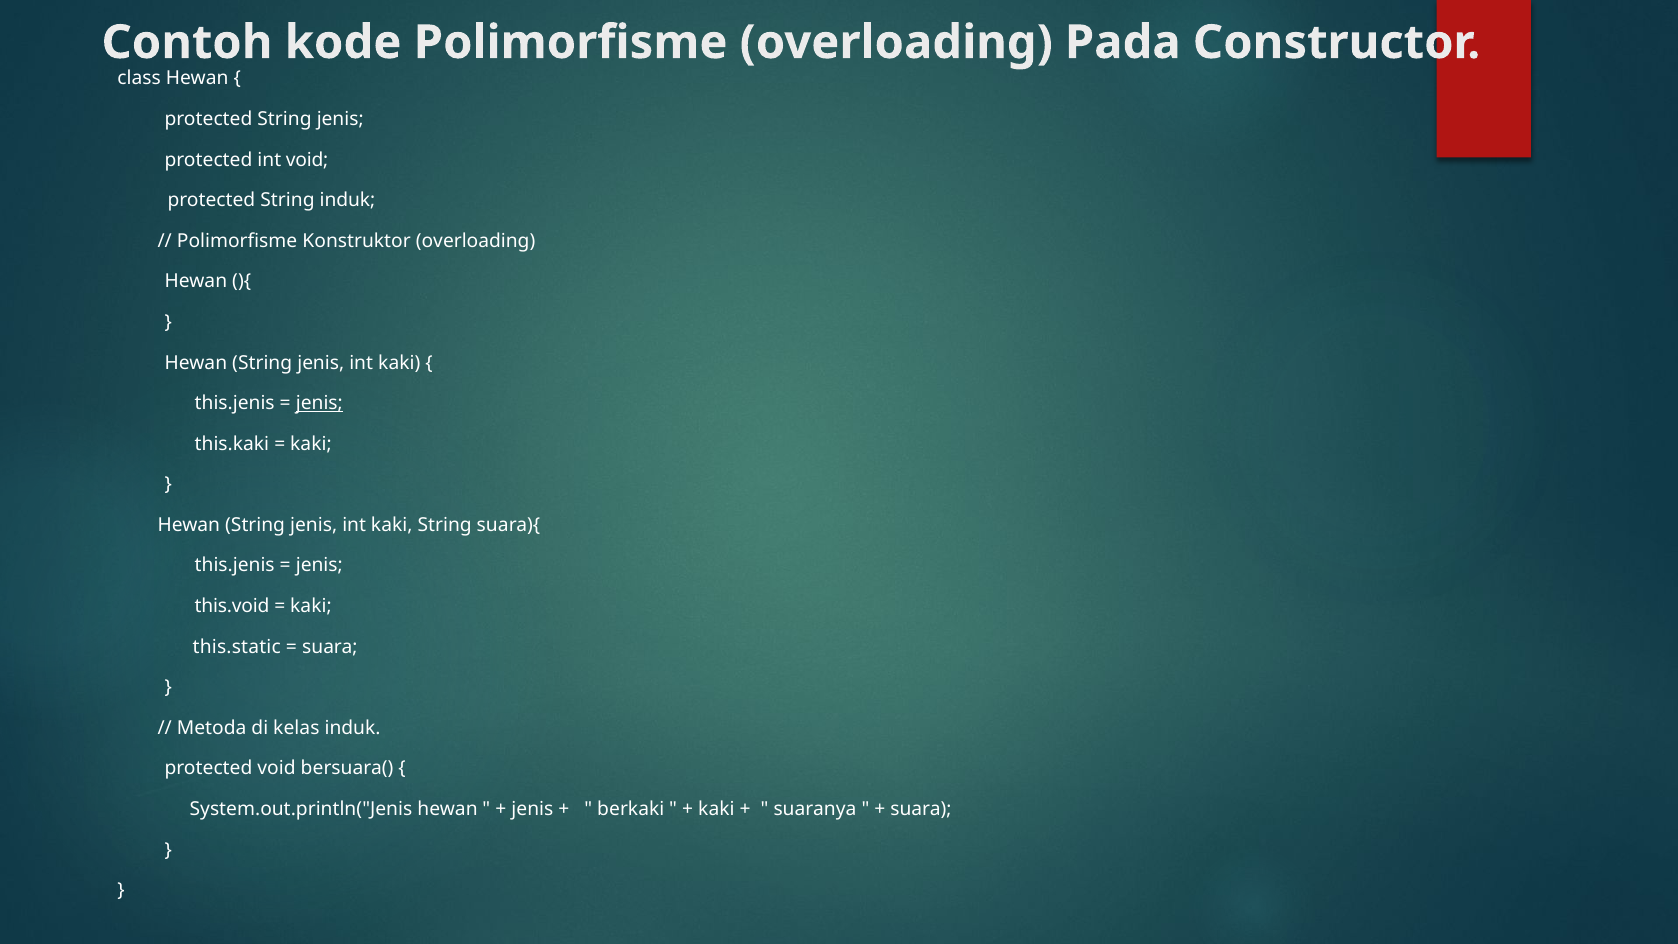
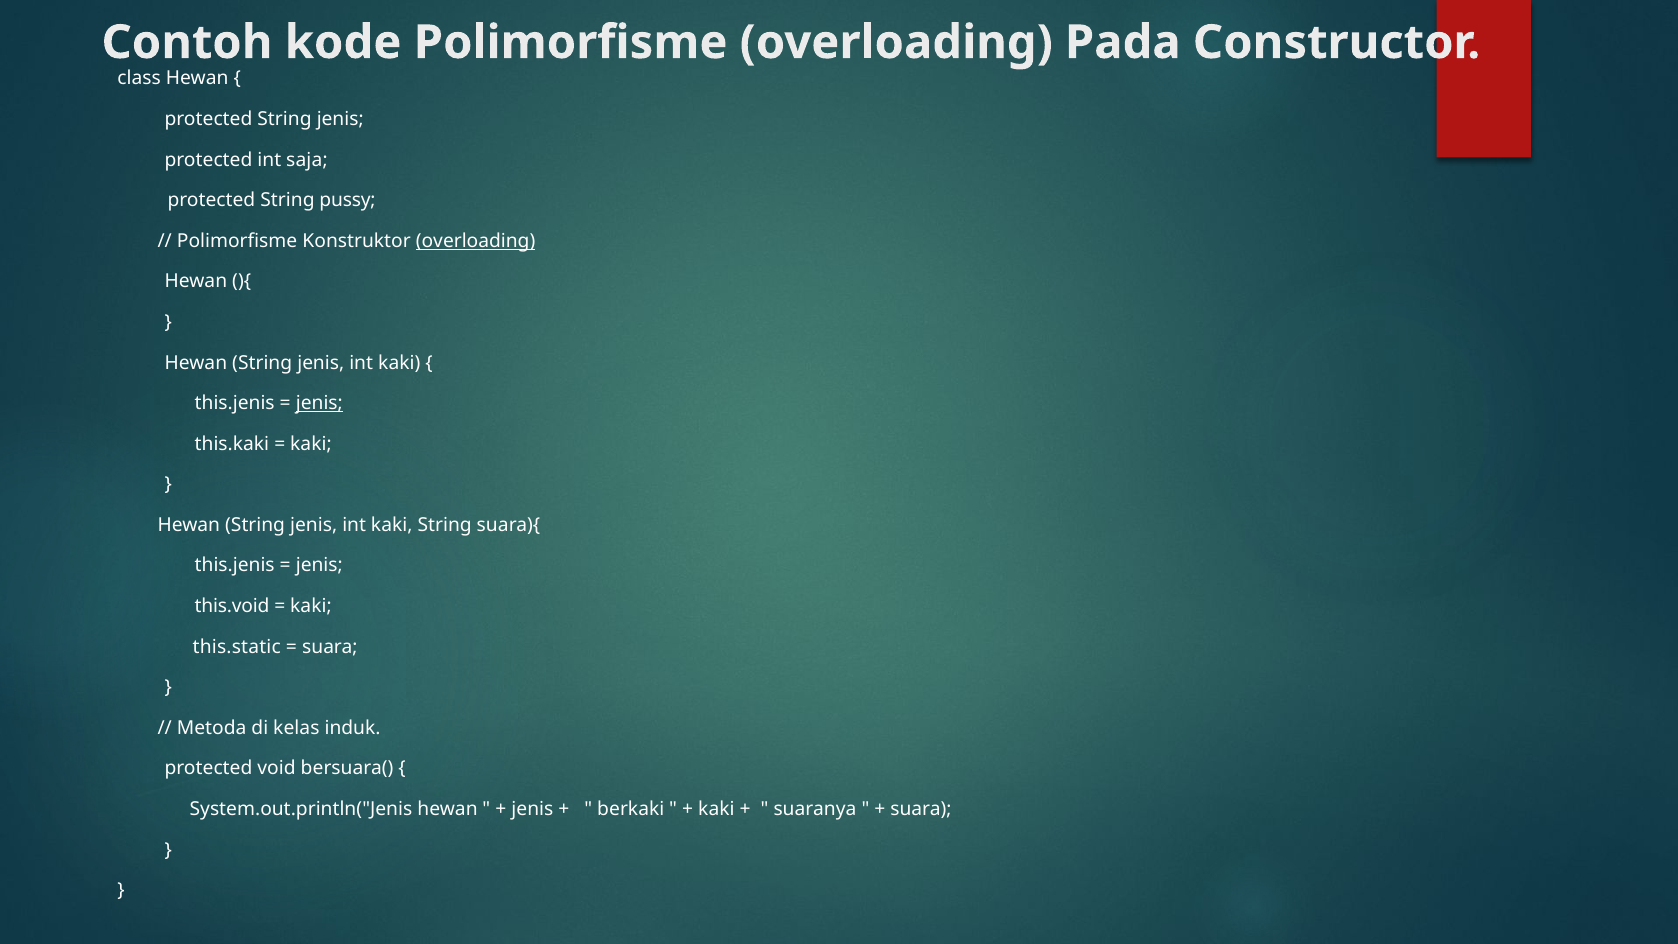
int void: void -> saja
String induk: induk -> pussy
overloading at (476, 241) underline: none -> present
